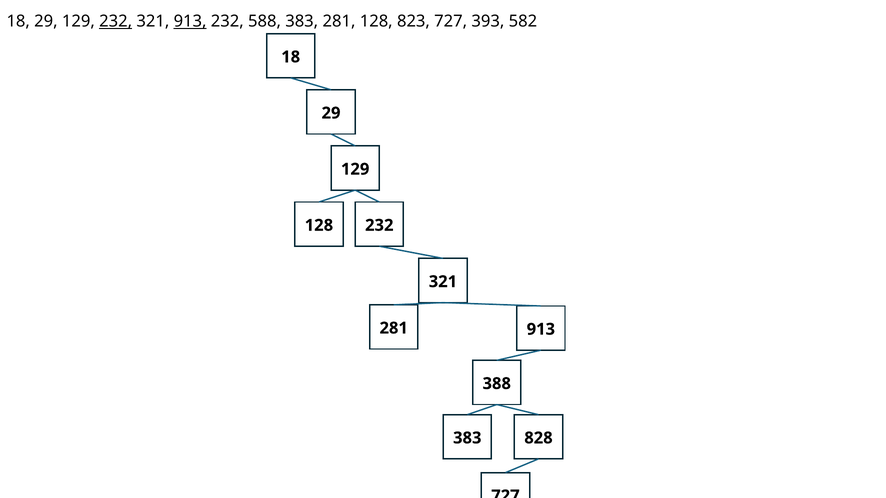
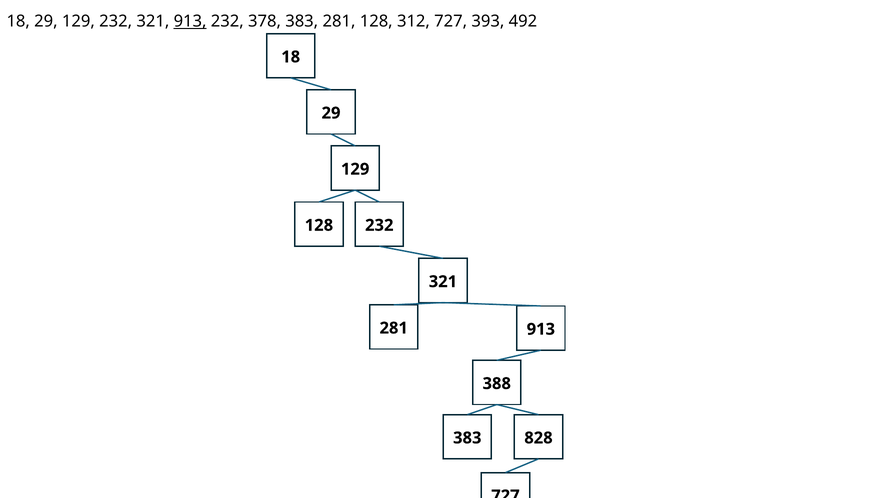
232 at (116, 21) underline: present -> none
588: 588 -> 378
823: 823 -> 312
582: 582 -> 492
